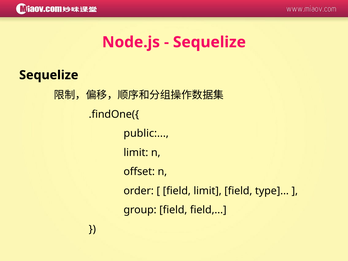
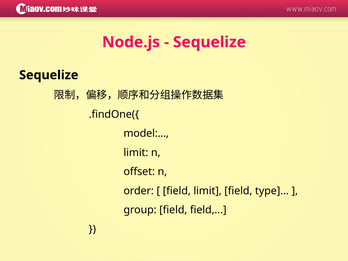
public: public -> model
